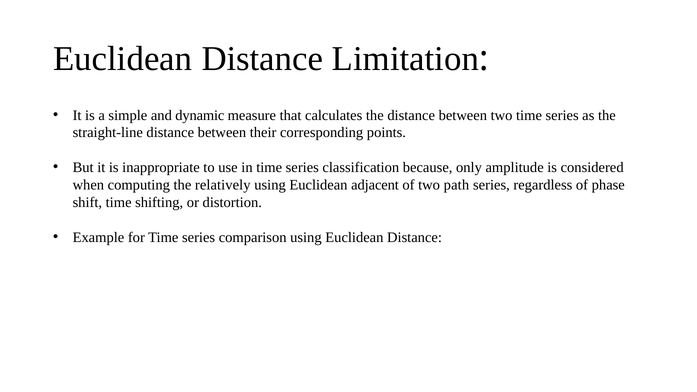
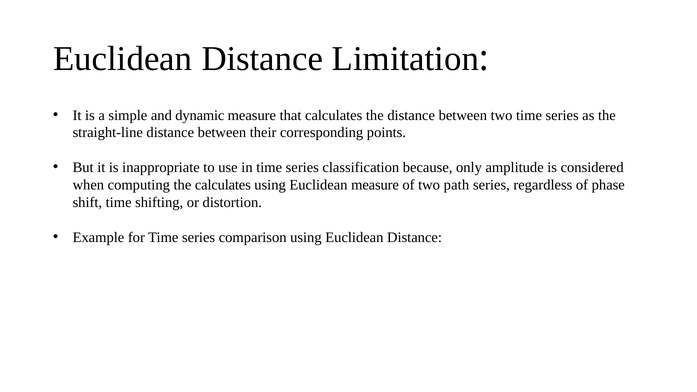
the relatively: relatively -> calculates
Euclidean adjacent: adjacent -> measure
